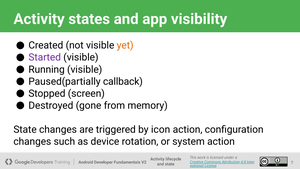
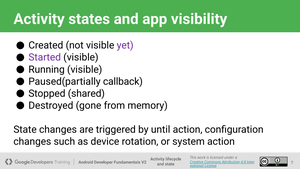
yet colour: orange -> purple
screen: screen -> shared
icon: icon -> until
